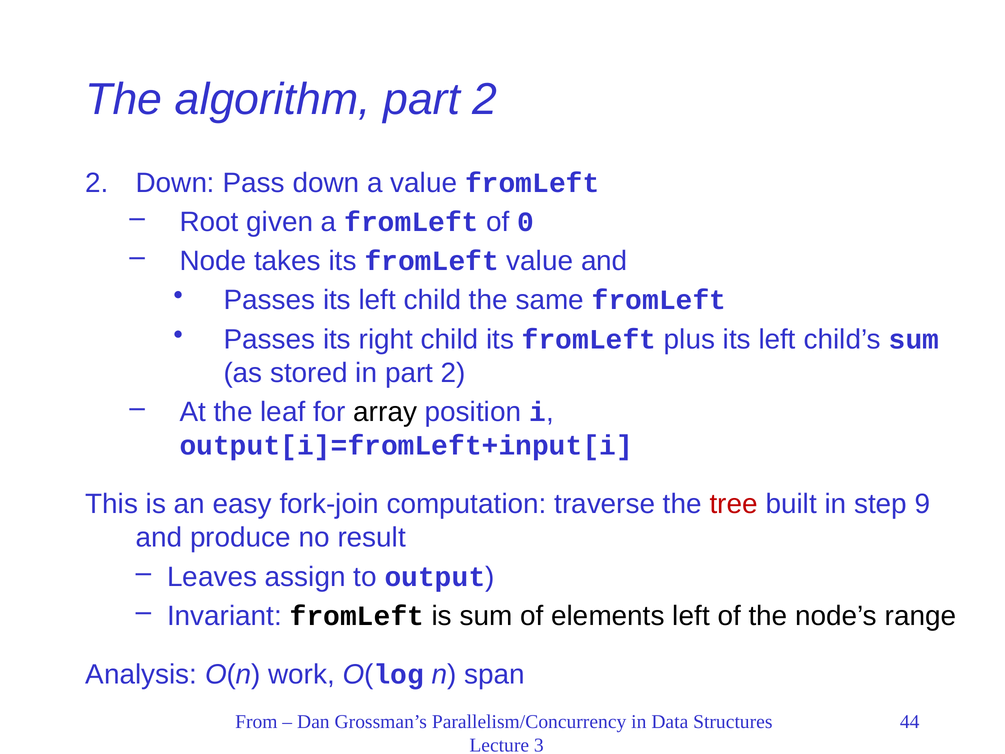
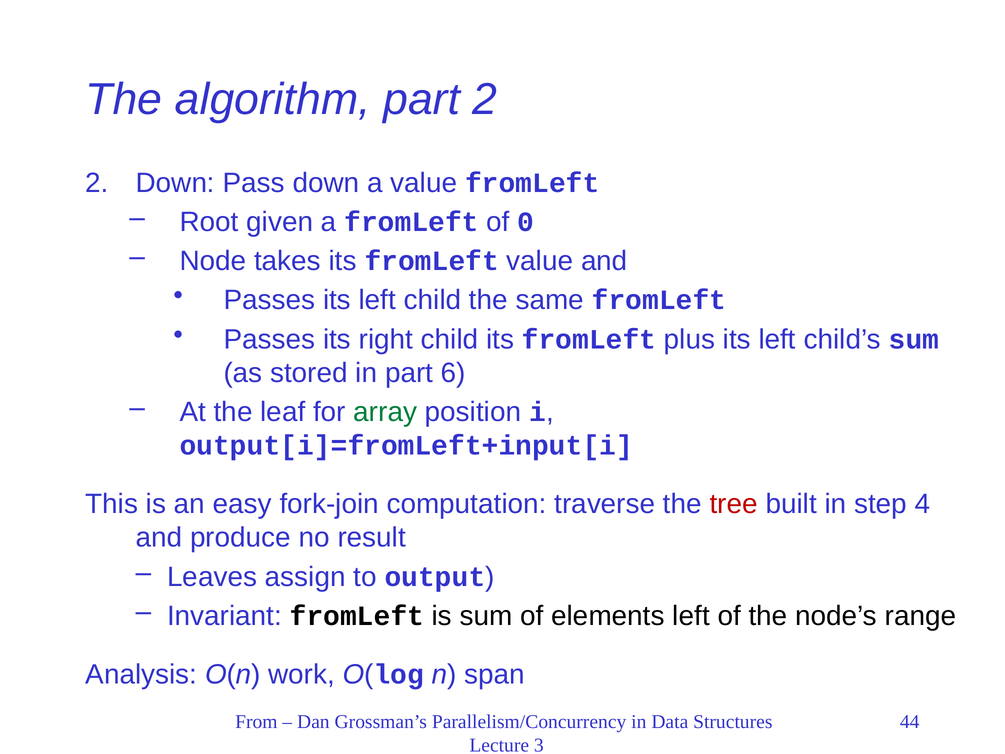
in part 2: 2 -> 6
array colour: black -> green
9: 9 -> 4
